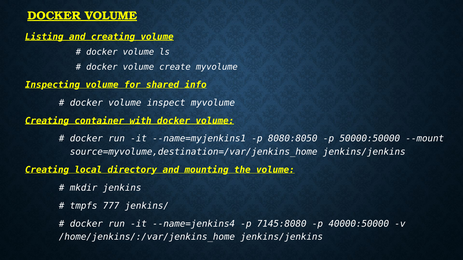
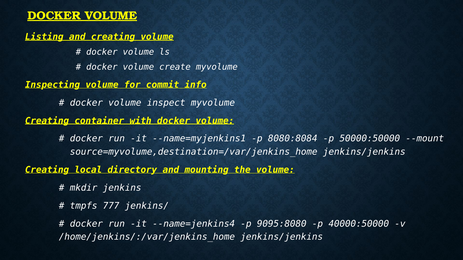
shared: shared -> commit
8080:8050: 8080:8050 -> 8080:8084
7145:8080: 7145:8080 -> 9095:8080
